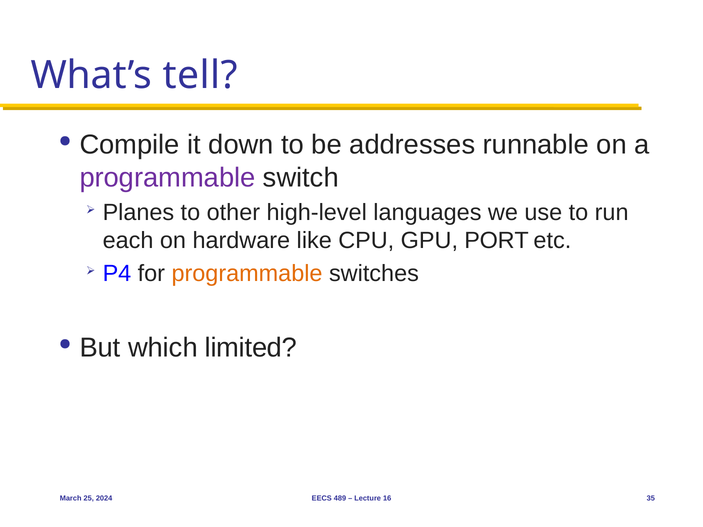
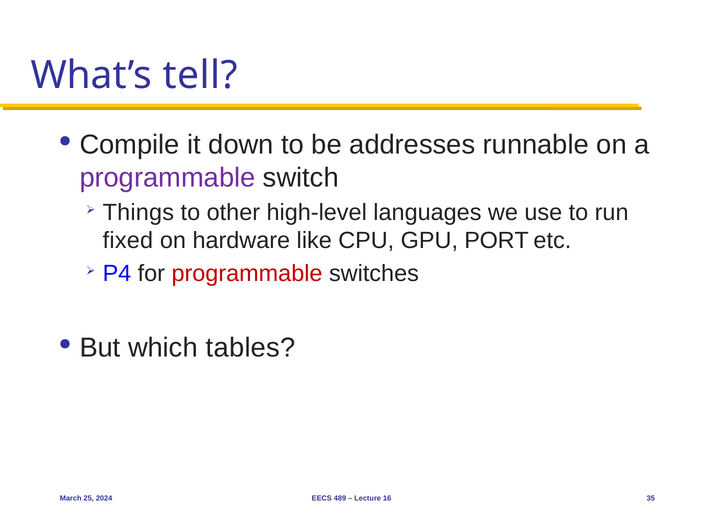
Planes: Planes -> Things
each: each -> fixed
programmable at (247, 274) colour: orange -> red
limited: limited -> tables
